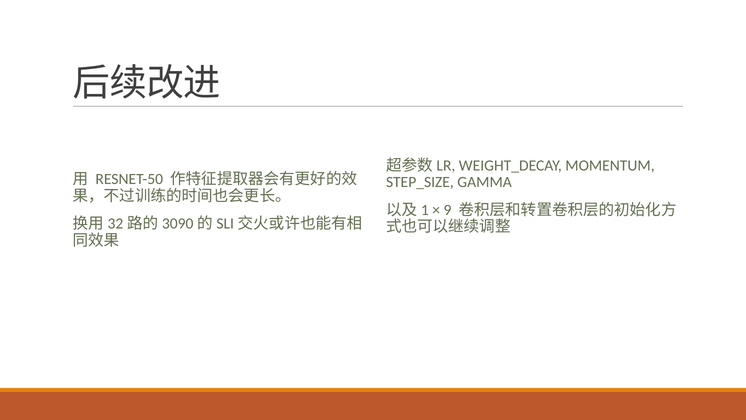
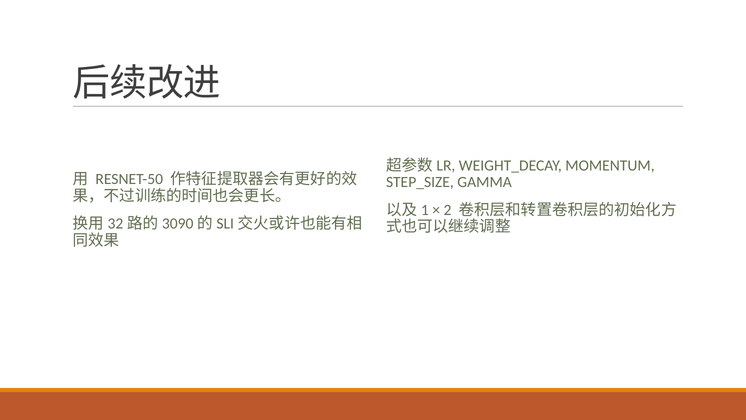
9: 9 -> 2
